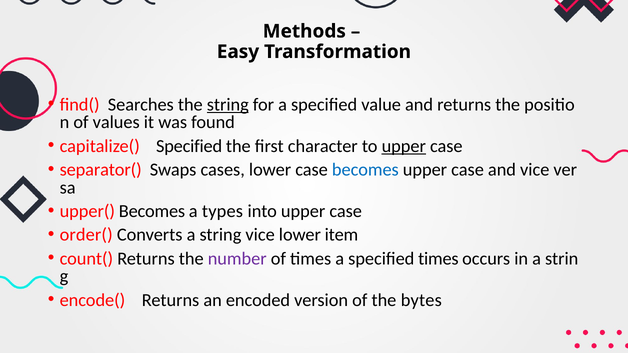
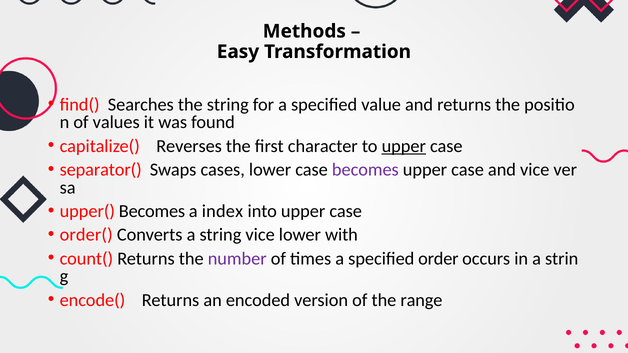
string at (228, 105) underline: present -> none
capitalize( Specified: Specified -> Reverses
becomes at (365, 170) colour: blue -> purple
types: types -> index
item: item -> with
specified times: times -> order
bytes: bytes -> range
